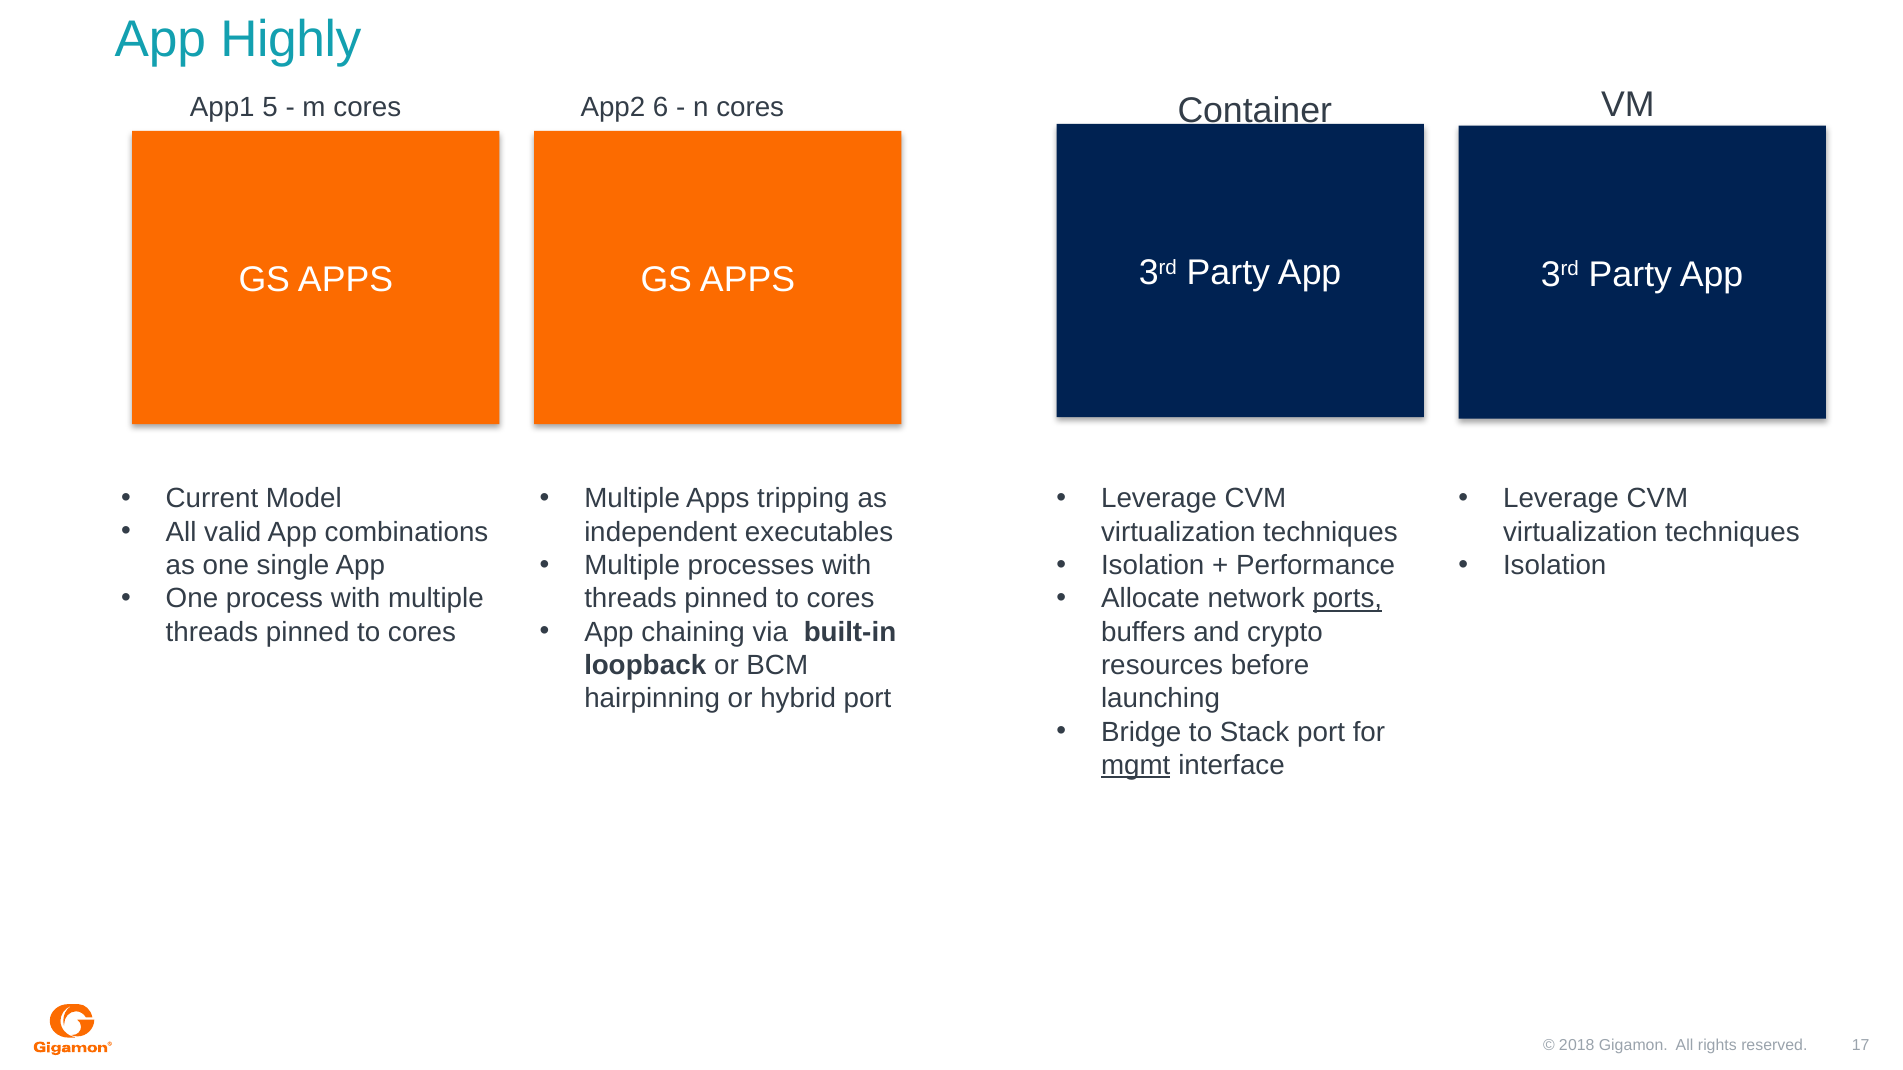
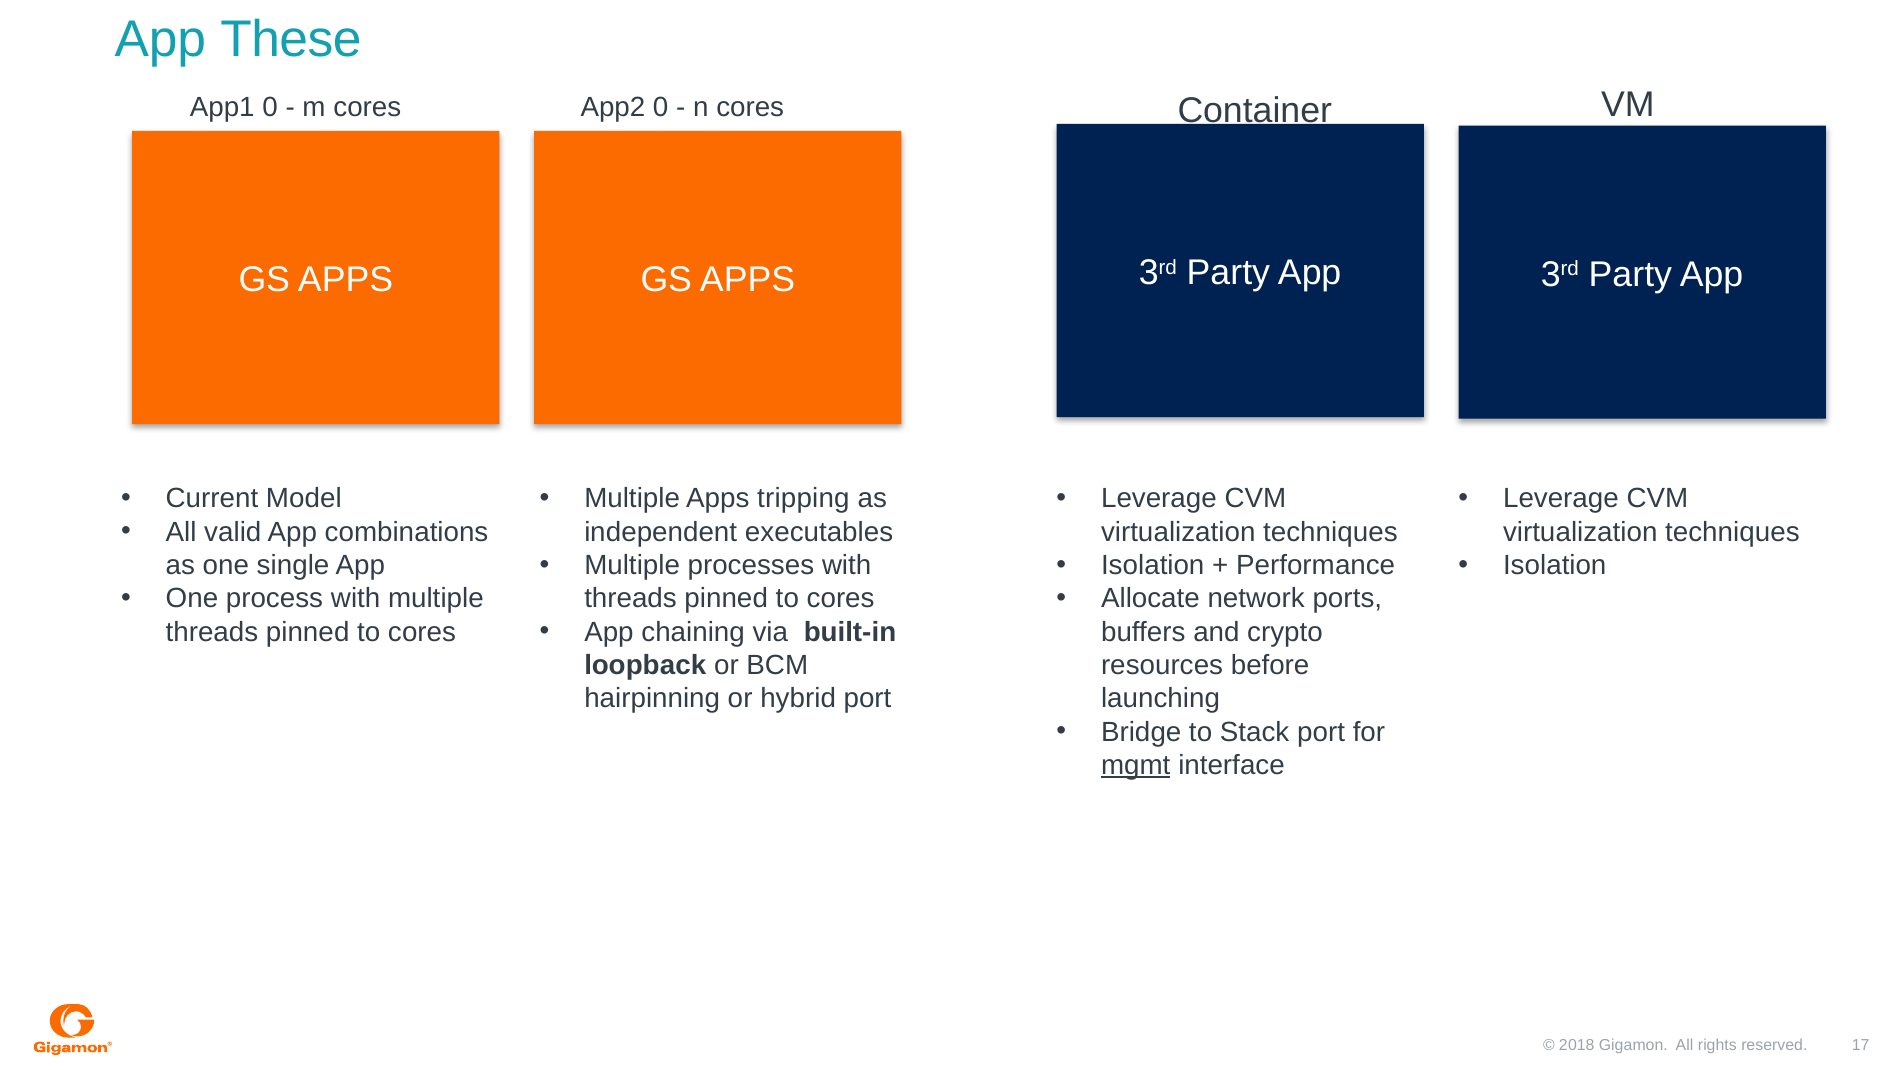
Highly: Highly -> These
App1 5: 5 -> 0
App2 6: 6 -> 0
ports underline: present -> none
